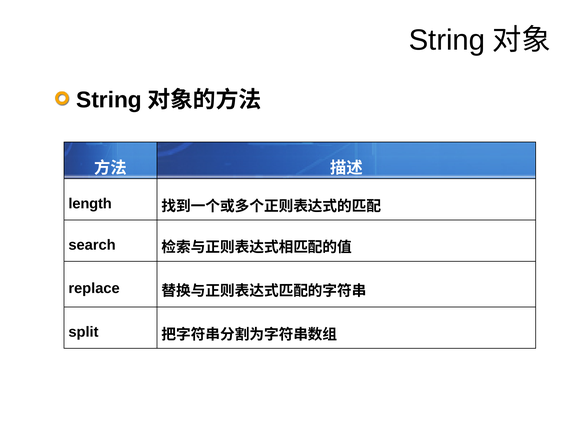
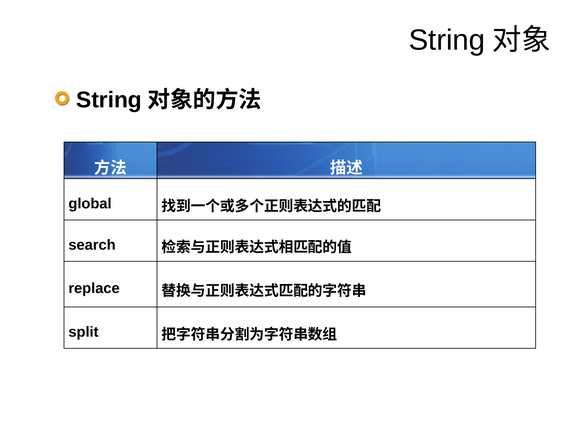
length: length -> global
